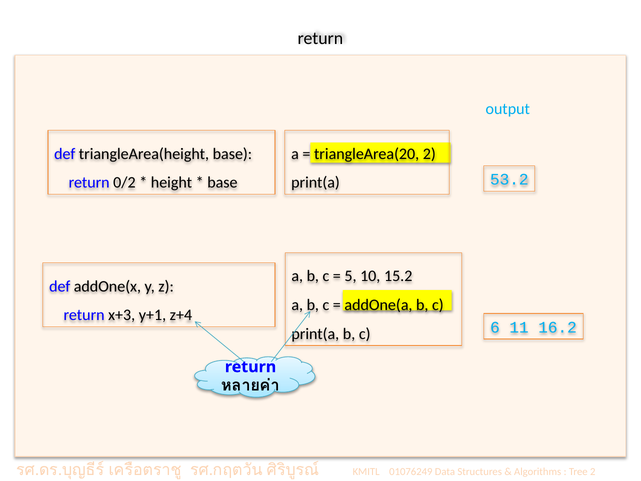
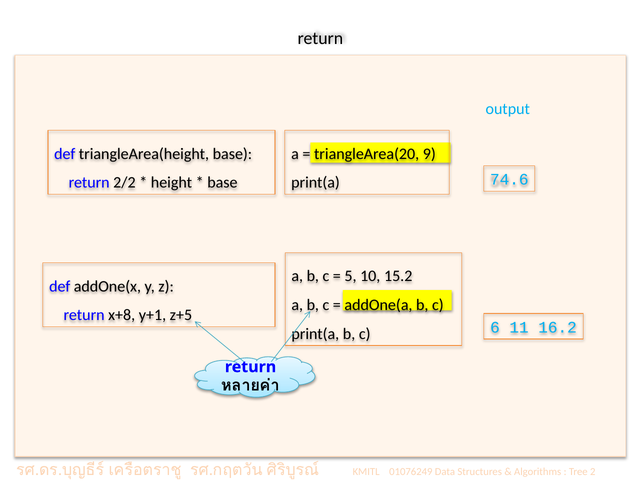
triangleArea(20 2: 2 -> 9
0/2: 0/2 -> 2/2
53.2: 53.2 -> 74.6
x+3: x+3 -> x+8
z+4: z+4 -> z+5
